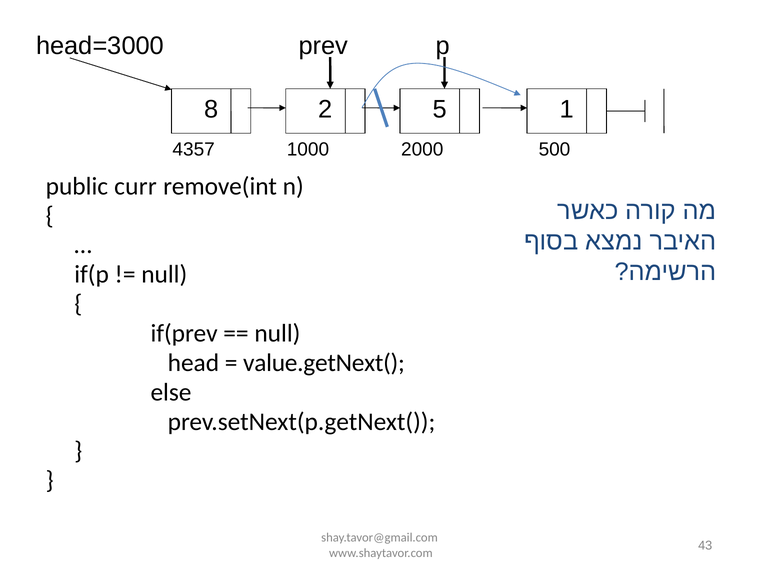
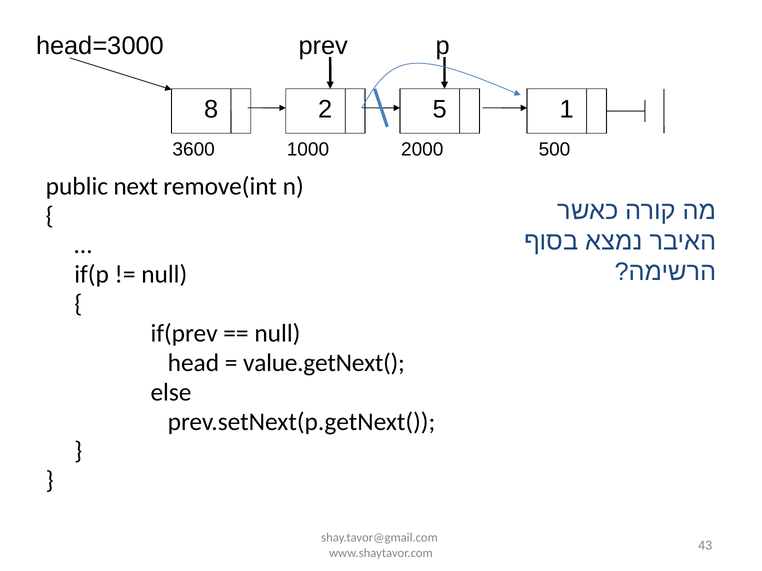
4357: 4357 -> 3600
curr: curr -> next
